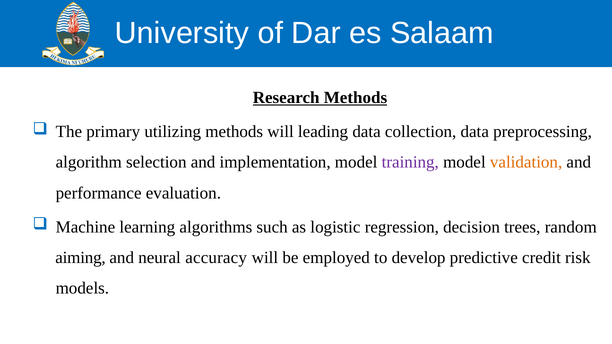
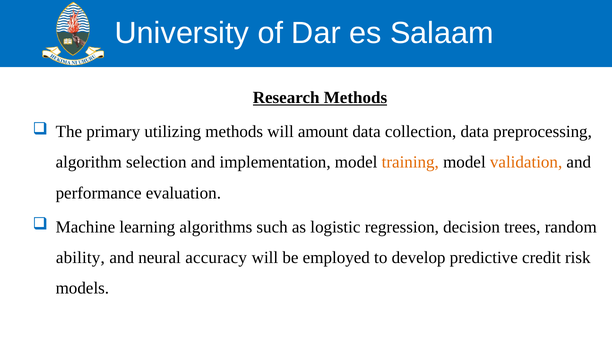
leading: leading -> amount
training colour: purple -> orange
aiming: aiming -> ability
